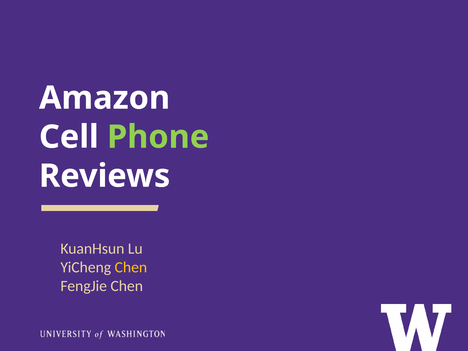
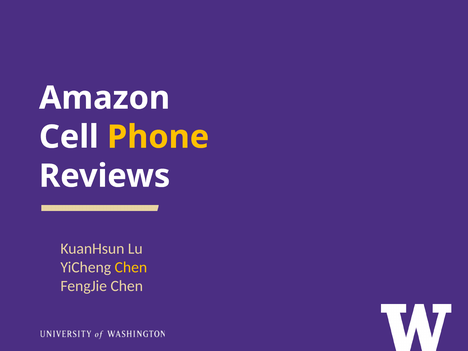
Phone colour: light green -> yellow
